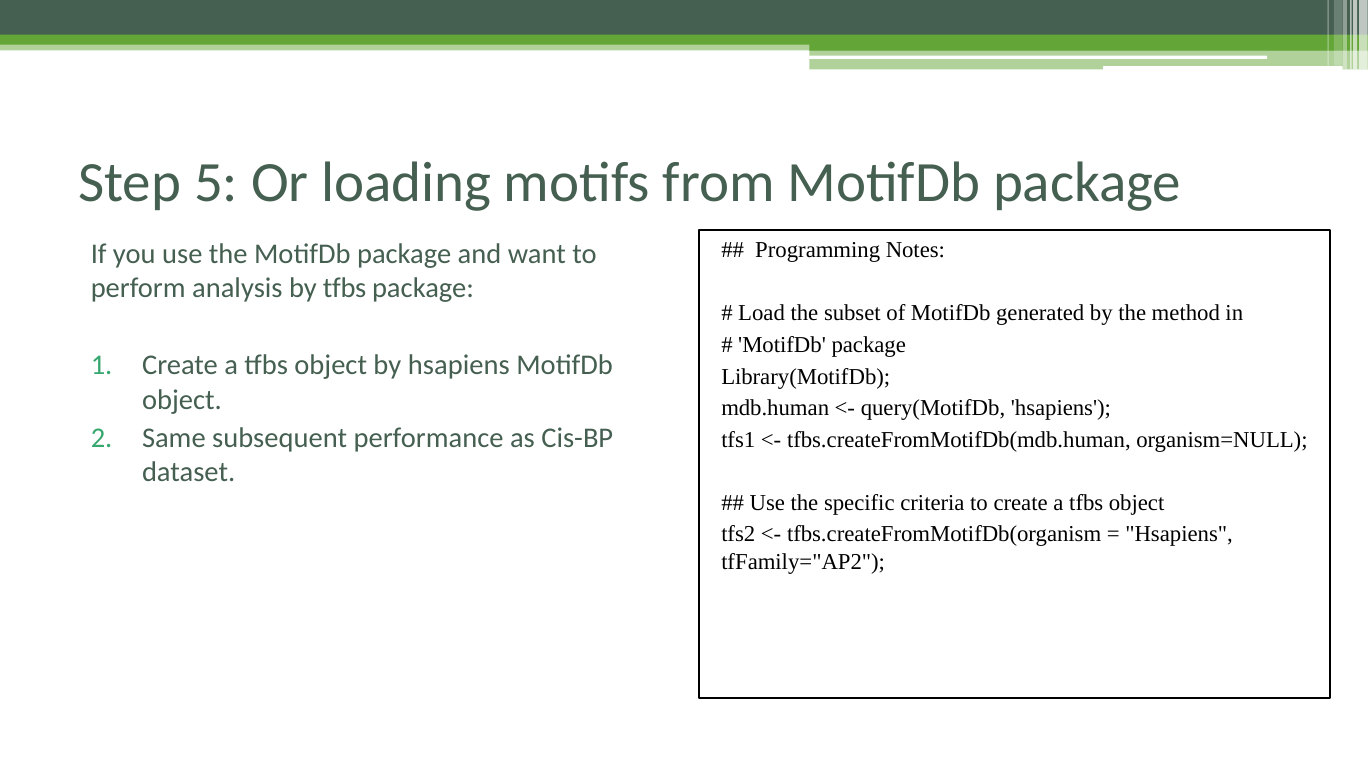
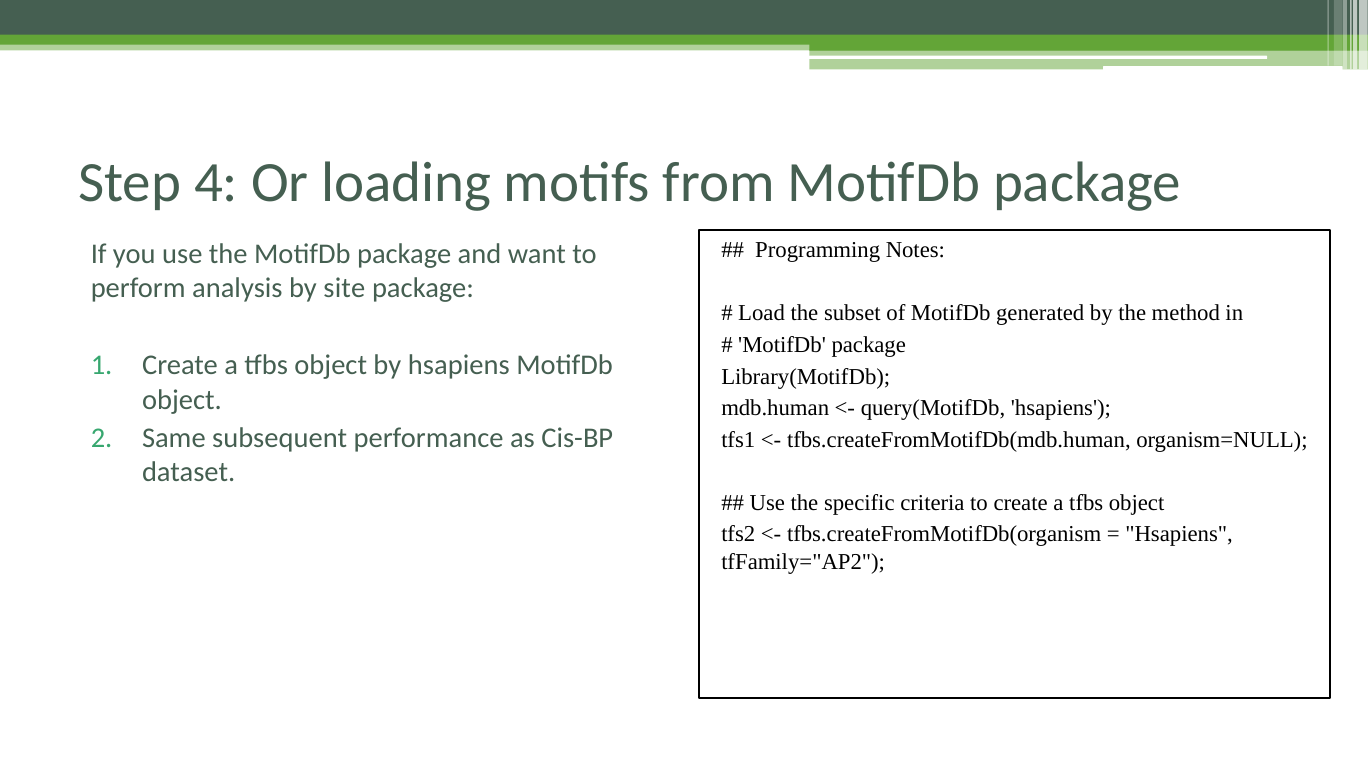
5: 5 -> 4
by tfbs: tfbs -> site
